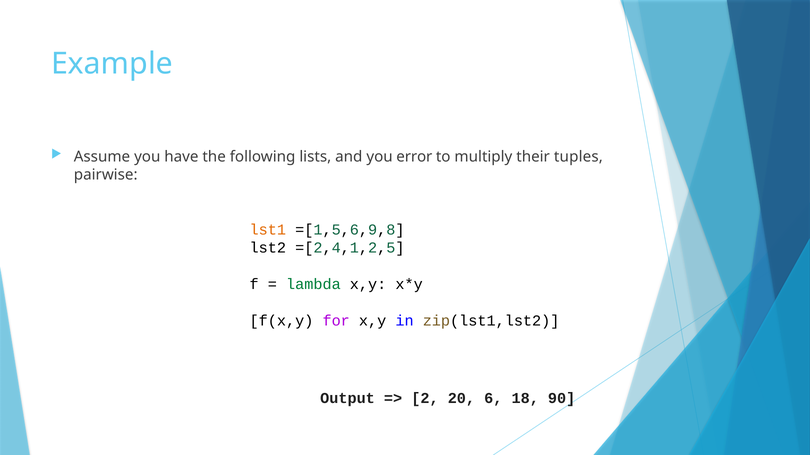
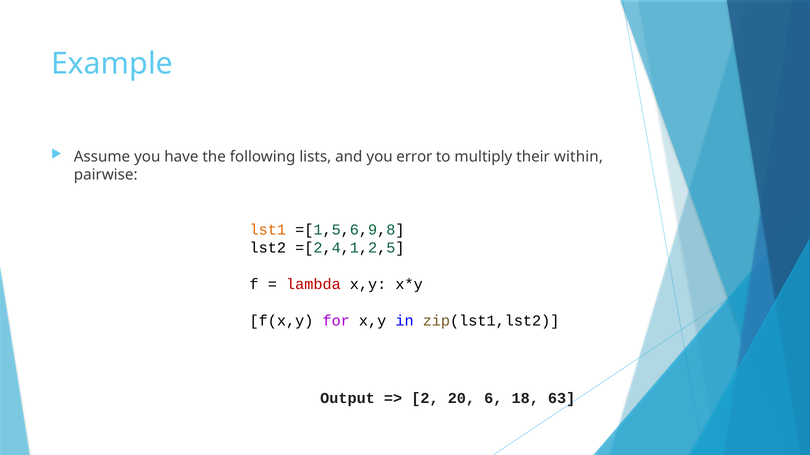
tuples: tuples -> within
lambda colour: green -> red
90: 90 -> 63
